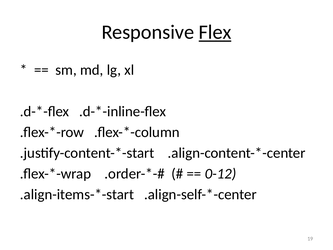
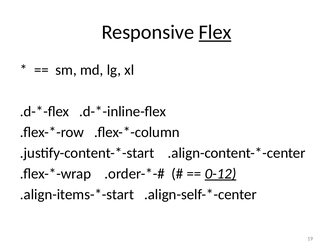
0-12 underline: none -> present
